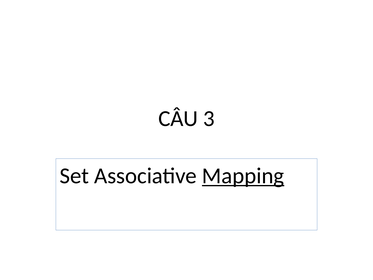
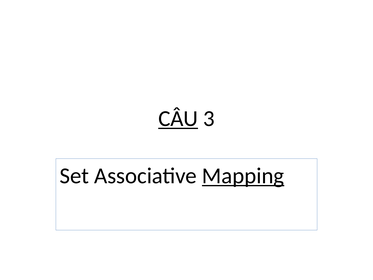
CÂU underline: none -> present
